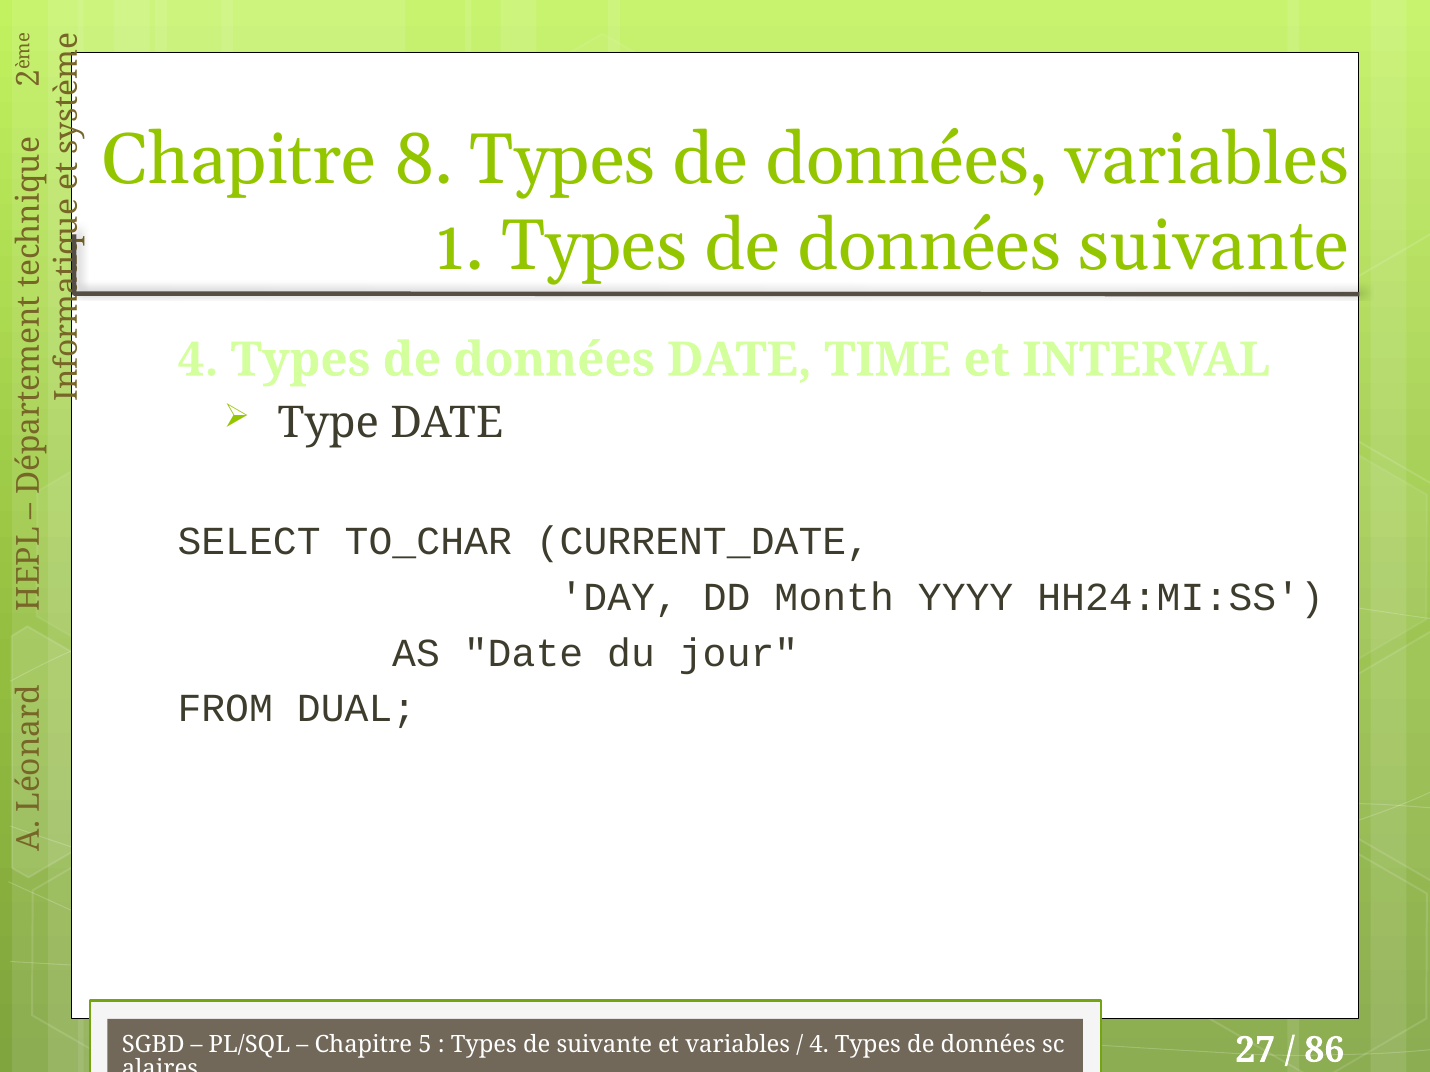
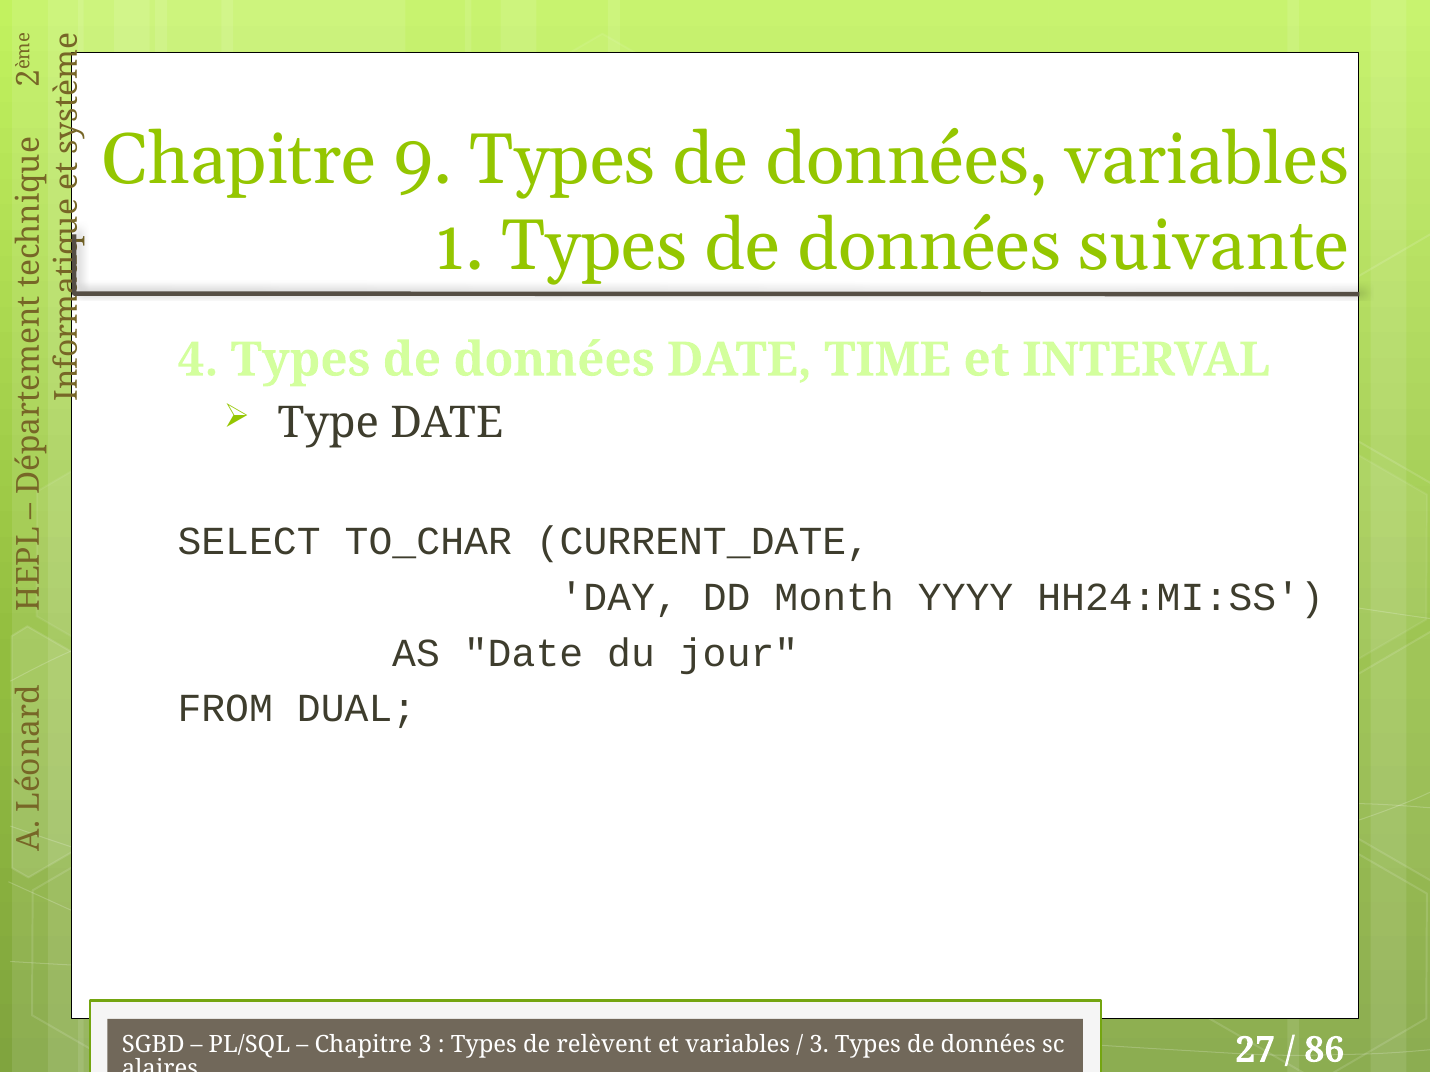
8: 8 -> 9
Chapitre 5: 5 -> 3
de suivante: suivante -> relèvent
4 at (819, 1046): 4 -> 3
